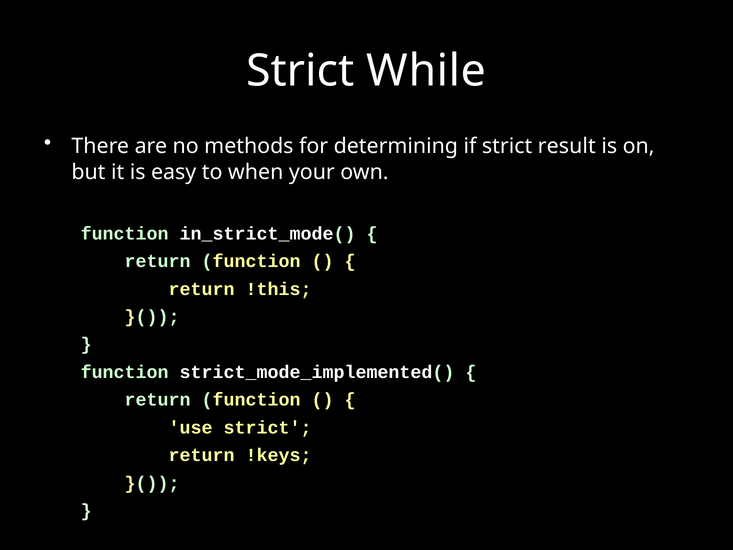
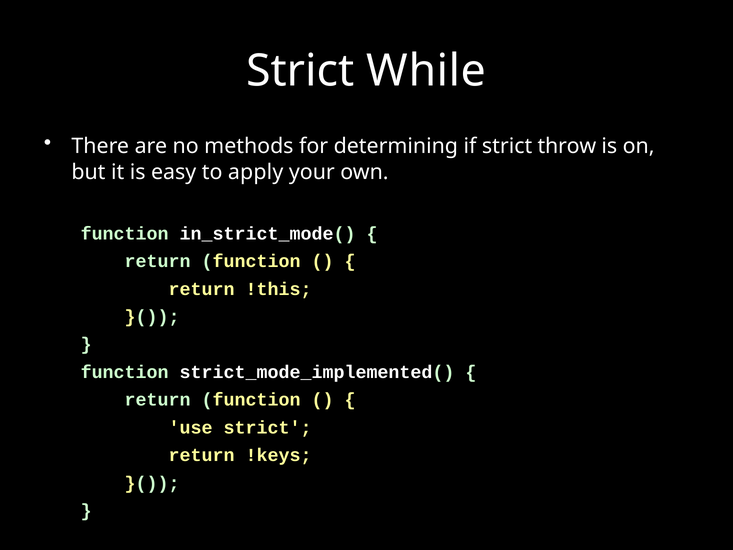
result: result -> throw
when: when -> apply
